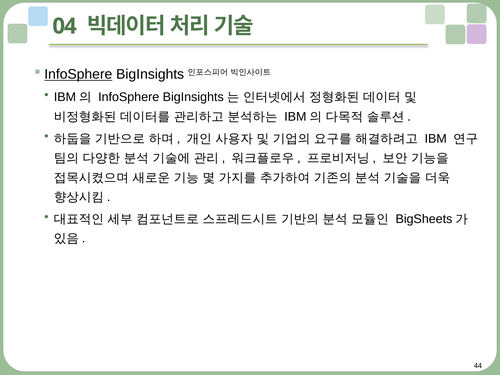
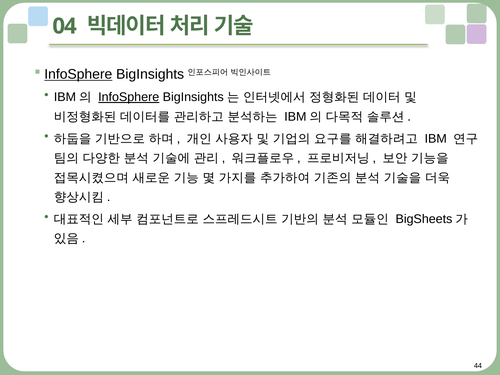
InfoSphere at (129, 97) underline: none -> present
